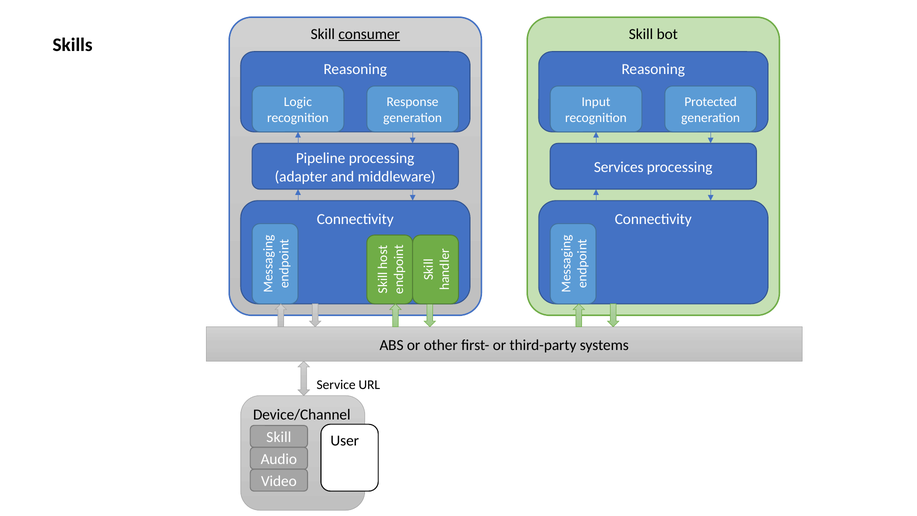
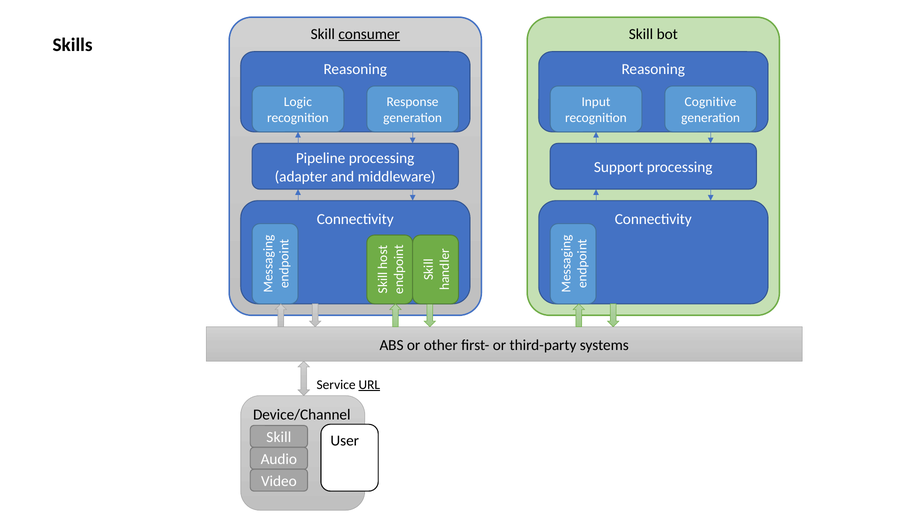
Protected: Protected -> Cognitive
Services: Services -> Support
URL underline: none -> present
